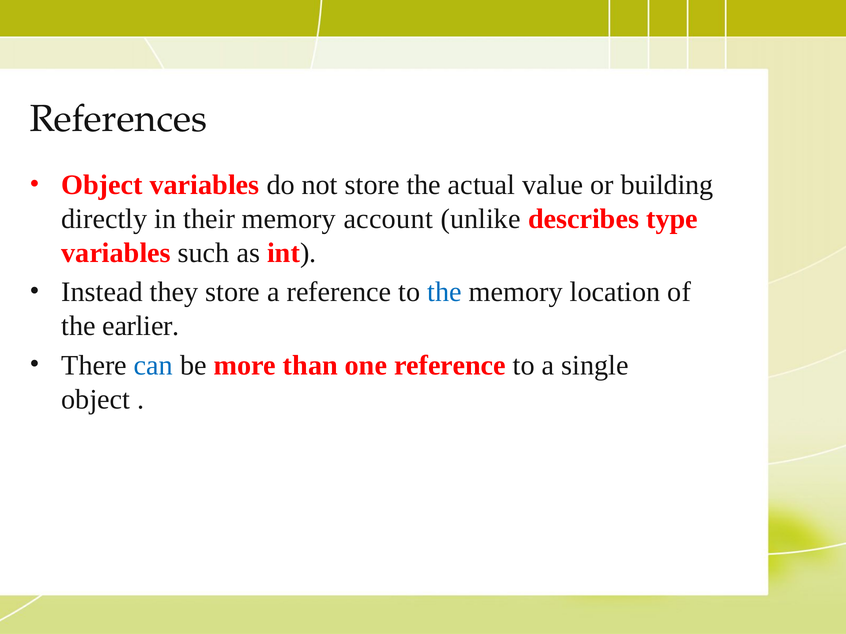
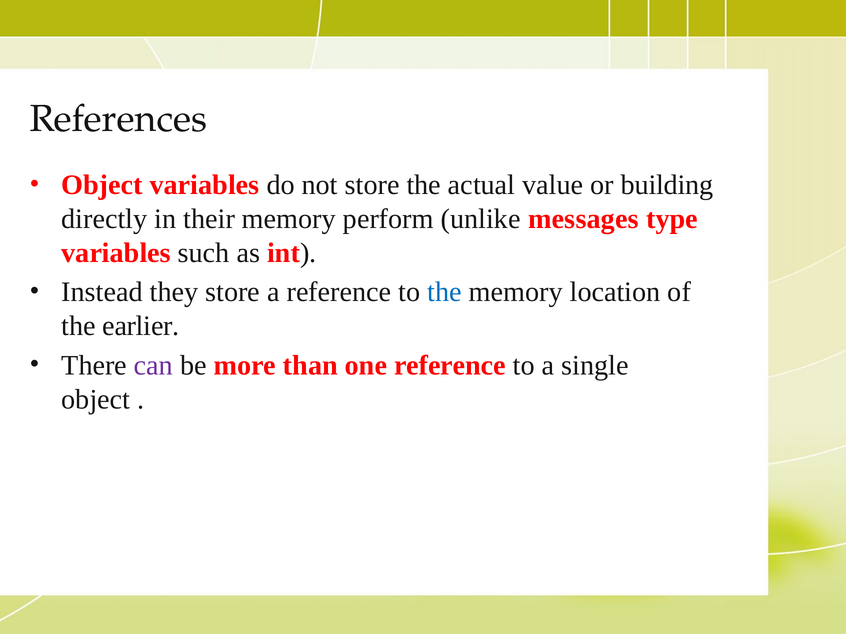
account: account -> perform
describes: describes -> messages
can colour: blue -> purple
